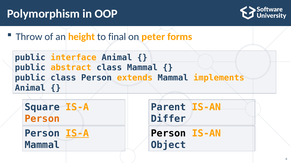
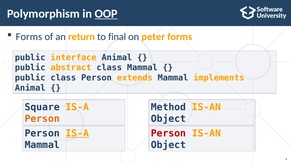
OOP underline: none -> present
Throw at (29, 37): Throw -> Forms
height: height -> return
Parent: Parent -> Method
Differ at (168, 119): Differ -> Object
Person at (168, 134) colour: black -> red
